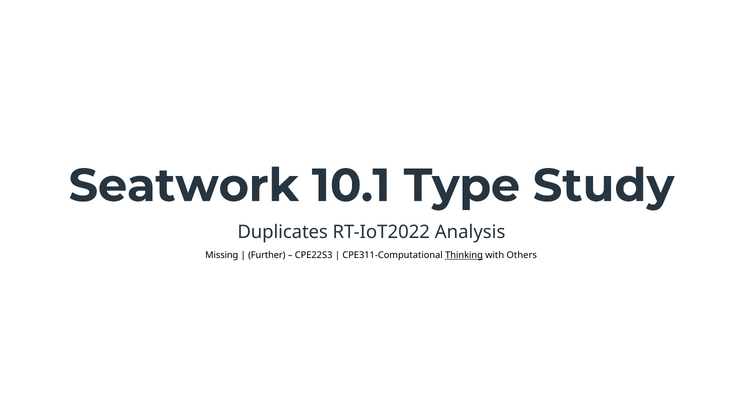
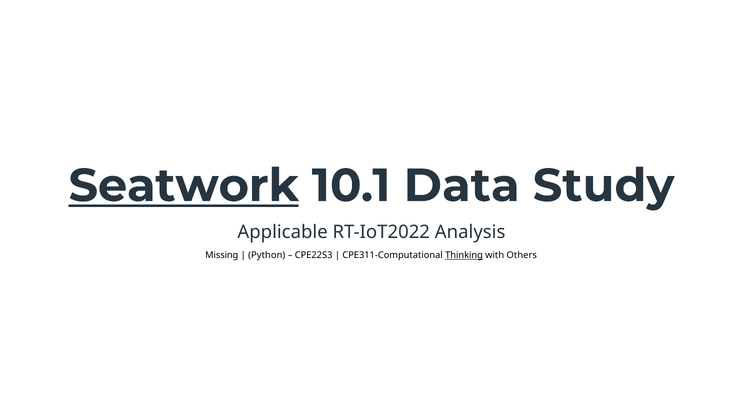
Seatwork underline: none -> present
Type: Type -> Data
Duplicates: Duplicates -> Applicable
Further: Further -> Python
